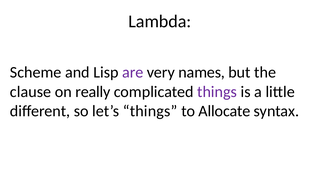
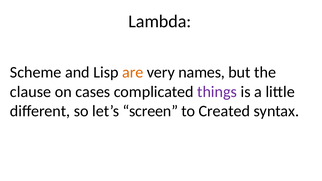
are colour: purple -> orange
really: really -> cases
let’s things: things -> screen
Allocate: Allocate -> Created
